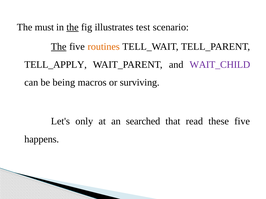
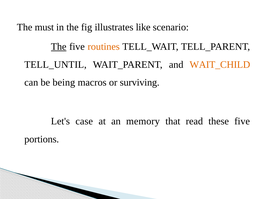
the at (73, 27) underline: present -> none
test: test -> like
TELL_APPLY: TELL_APPLY -> TELL_UNTIL
WAIT_CHILD colour: purple -> orange
only: only -> case
searched: searched -> memory
happens: happens -> portions
